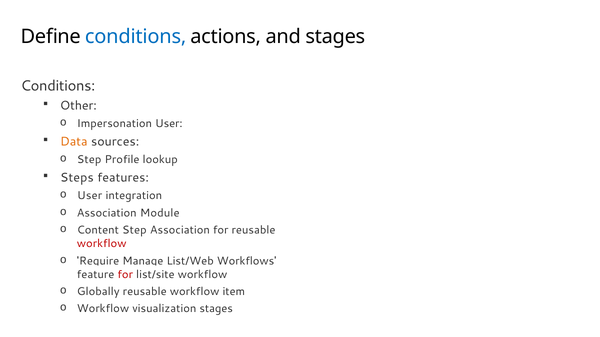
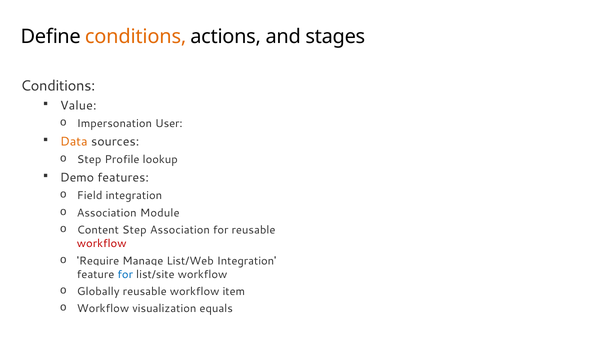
conditions at (136, 37) colour: blue -> orange
Other: Other -> Value
Steps: Steps -> Demo
User at (90, 196): User -> Field
Workflows at (247, 261): Workflows -> Integration
for at (125, 275) colour: red -> blue
visualization stages: stages -> equals
